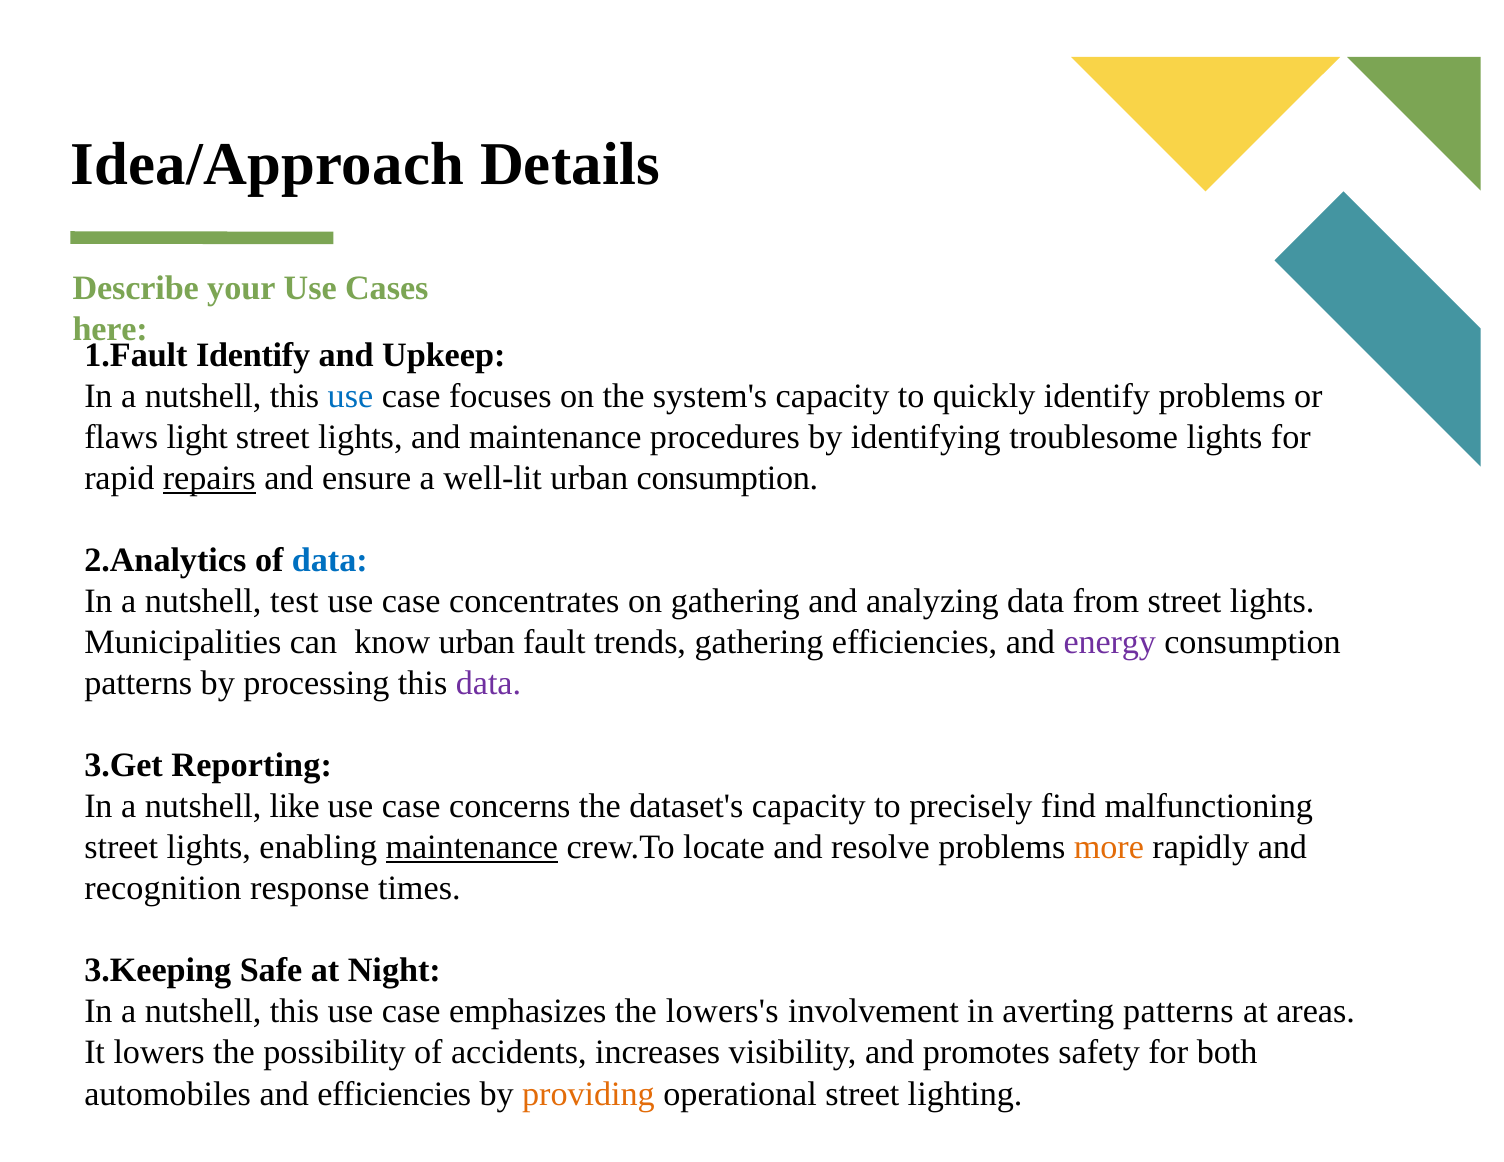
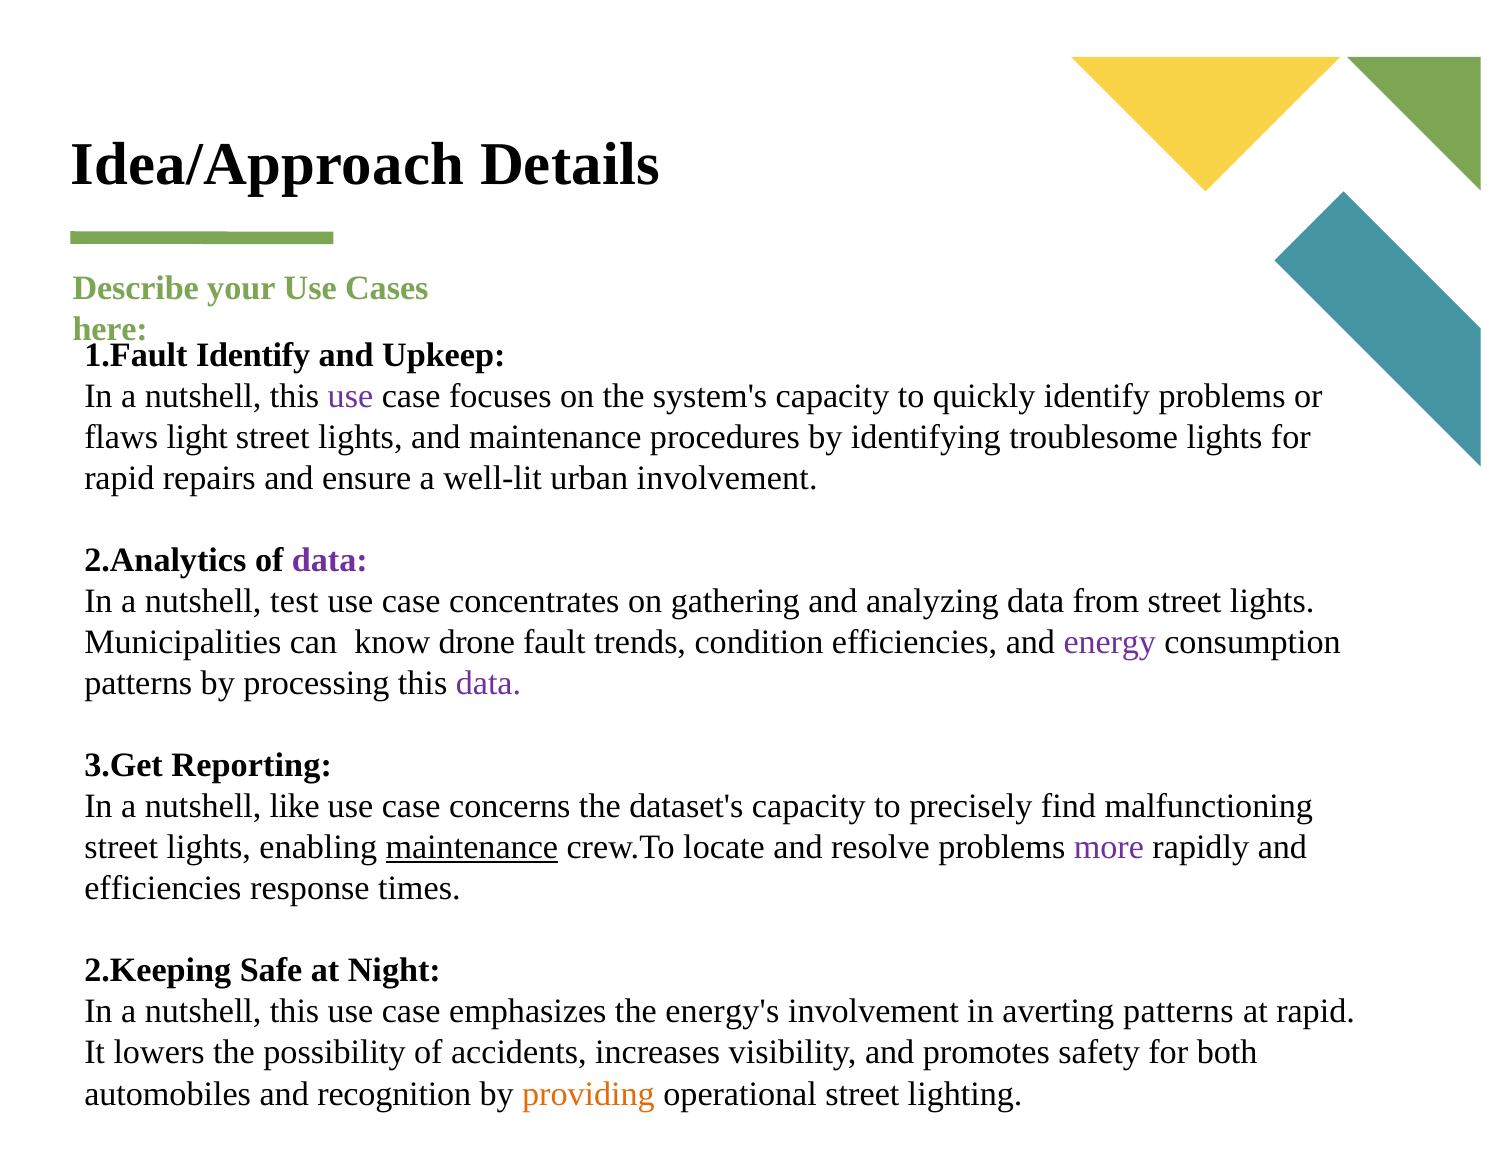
use at (351, 397) colour: blue -> purple
repairs underline: present -> none
urban consumption: consumption -> involvement
data at (330, 561) colour: blue -> purple
know urban: urban -> drone
trends gathering: gathering -> condition
more colour: orange -> purple
recognition at (163, 889): recognition -> efficiencies
3.Keeping: 3.Keeping -> 2.Keeping
lowers's: lowers's -> energy's
at areas: areas -> rapid
and efficiencies: efficiencies -> recognition
